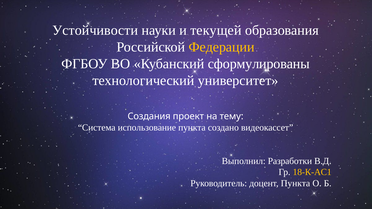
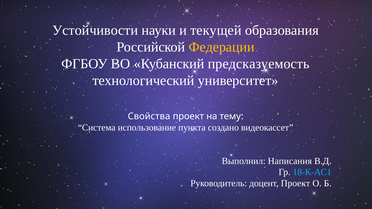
сформулированы: сформулированы -> предсказуемость
Создания: Создания -> Свойства
Разработки: Разработки -> Написания
18-К-АС1 colour: yellow -> light blue
доцент Пункта: Пункта -> Проект
